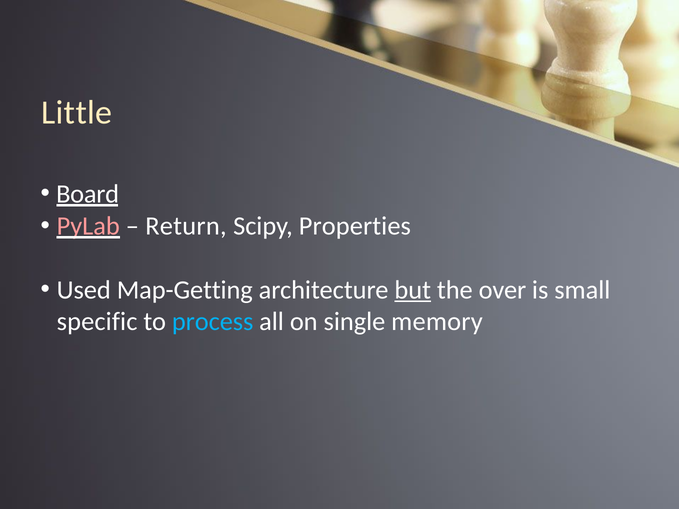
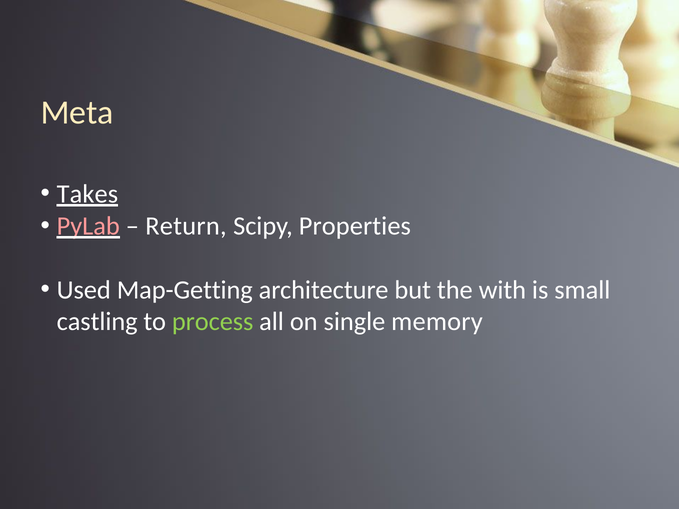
Little: Little -> Meta
Board: Board -> Takes
but underline: present -> none
over: over -> with
specific: specific -> castling
process colour: light blue -> light green
